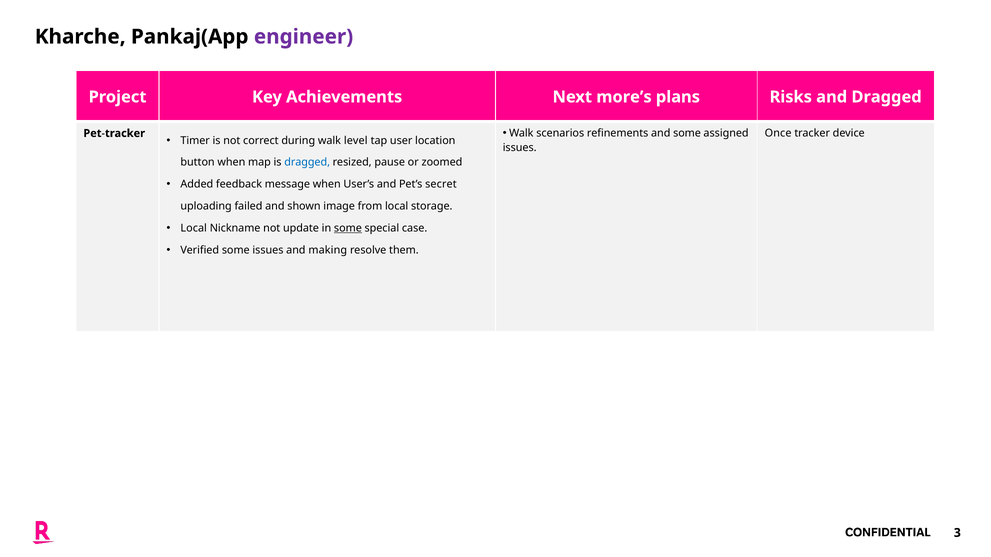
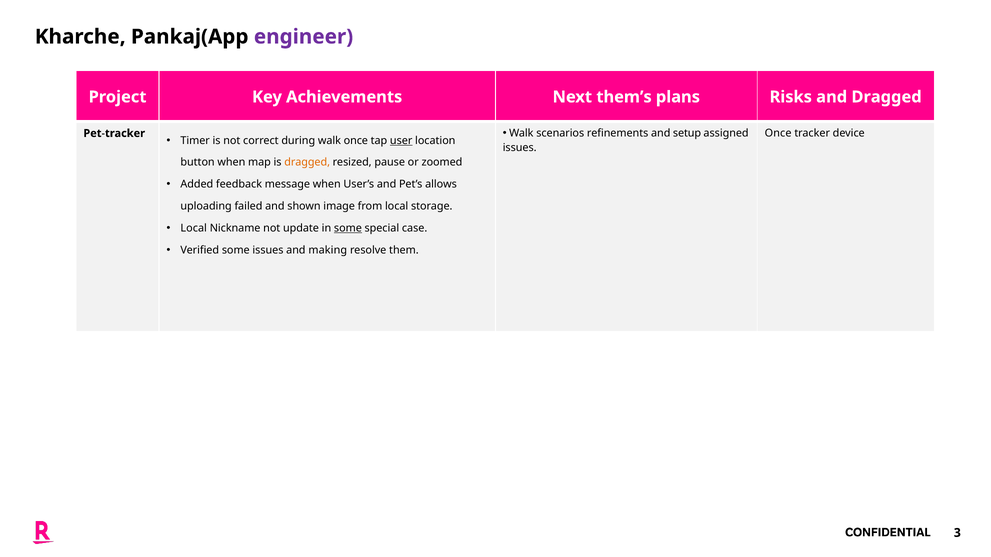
more’s: more’s -> them’s
and some: some -> setup
walk level: level -> once
user underline: none -> present
dragged at (307, 163) colour: blue -> orange
secret: secret -> allows
